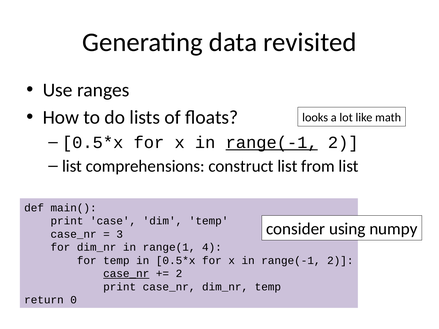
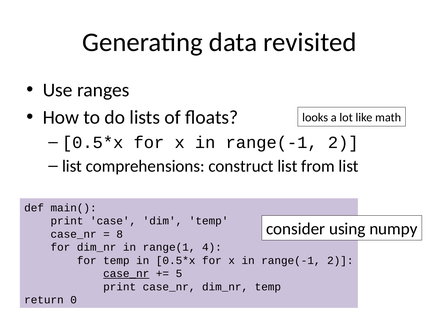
range(-1 at (272, 143) underline: present -> none
3: 3 -> 8
2 at (179, 274): 2 -> 5
